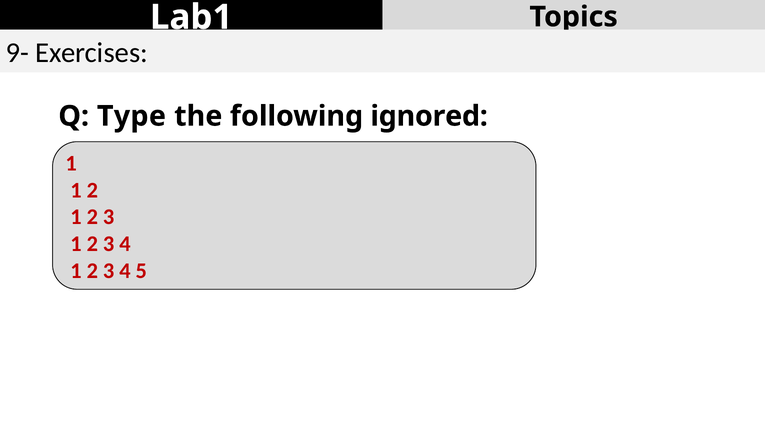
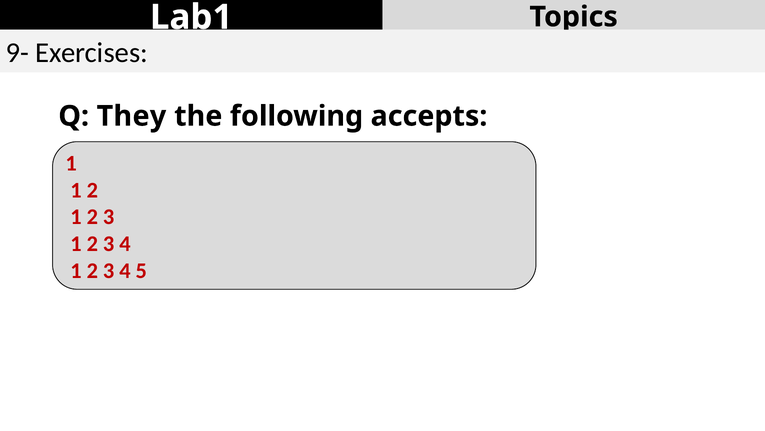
Type: Type -> They
ignored: ignored -> accepts
